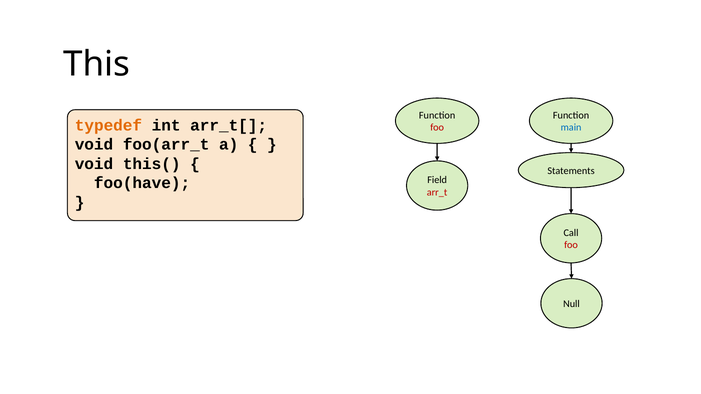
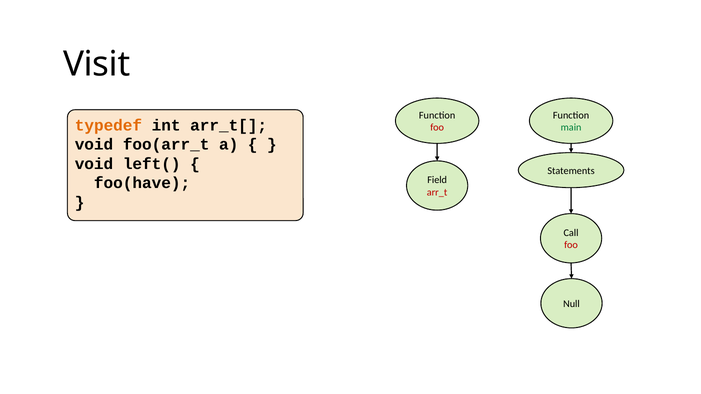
This: This -> Visit
main colour: blue -> green
this(: this( -> left(
